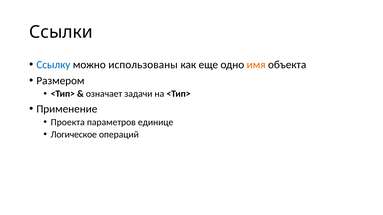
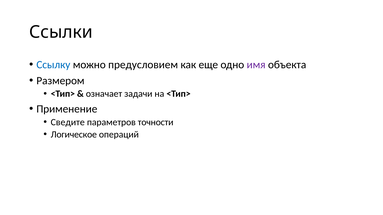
использованы: использованы -> предусловием
имя colour: orange -> purple
Проекта: Проекта -> Сведите
единице: единице -> точности
